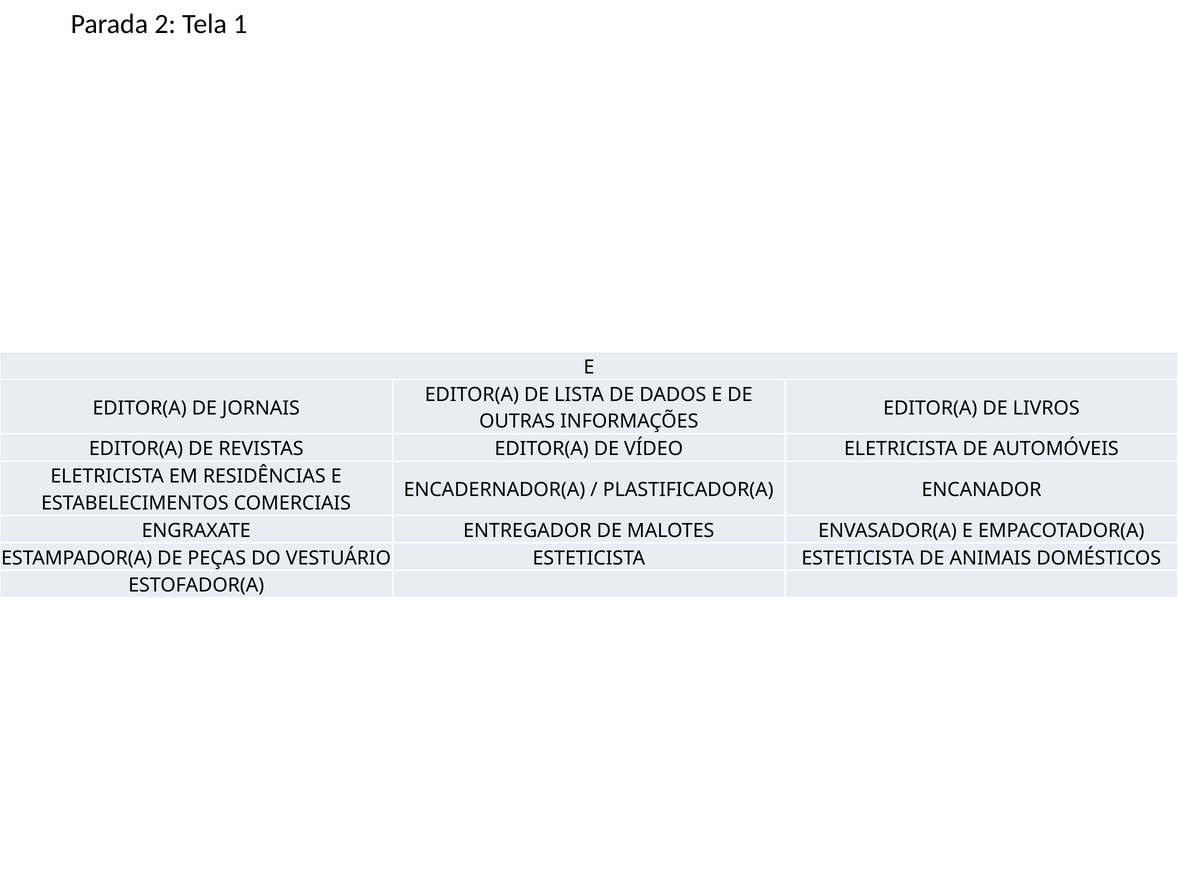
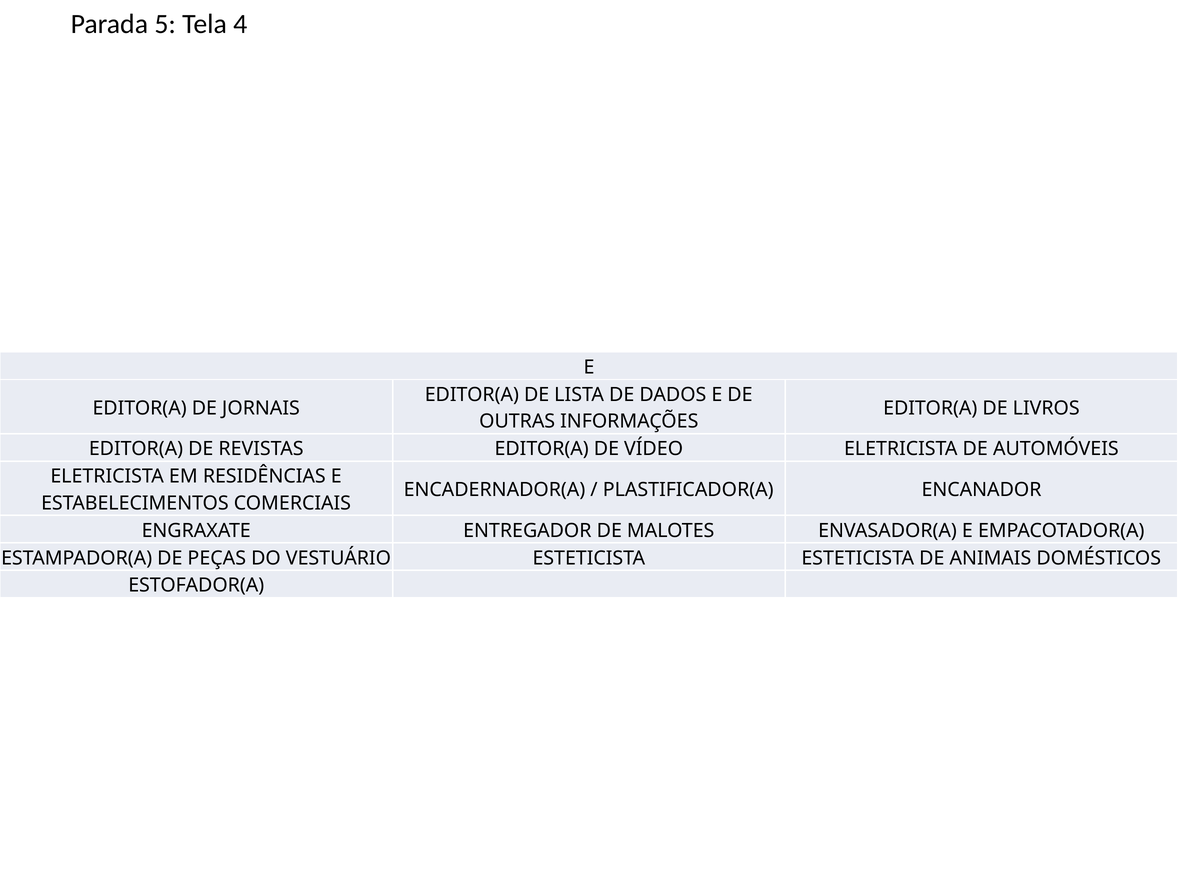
2: 2 -> 5
1: 1 -> 4
